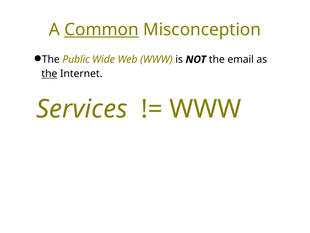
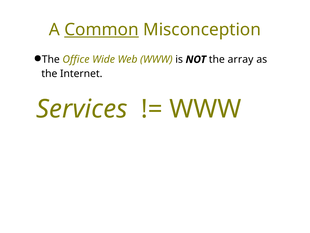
Public: Public -> Office
email: email -> array
the at (49, 74) underline: present -> none
